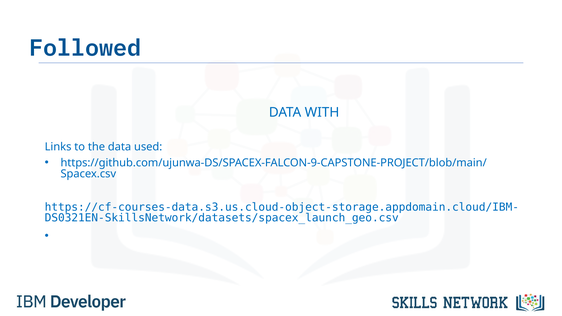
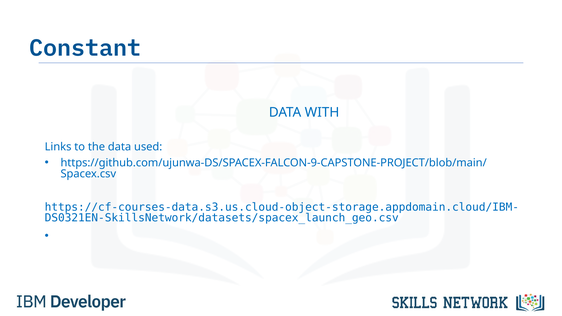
Followed: Followed -> Constant
